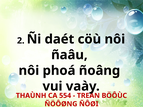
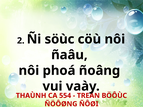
daét: daét -> söùc
